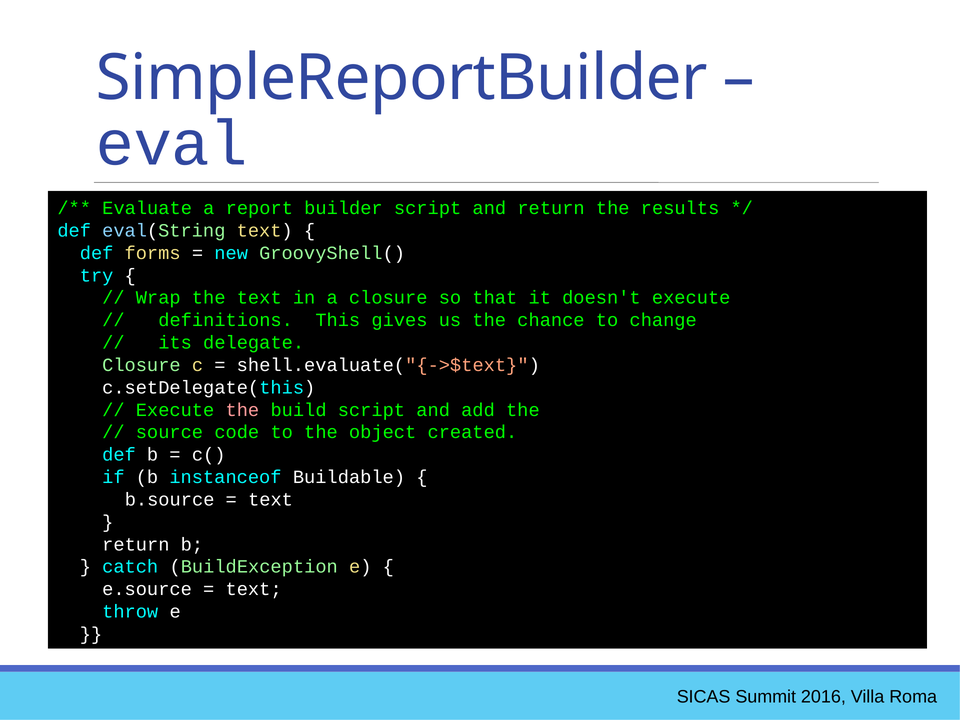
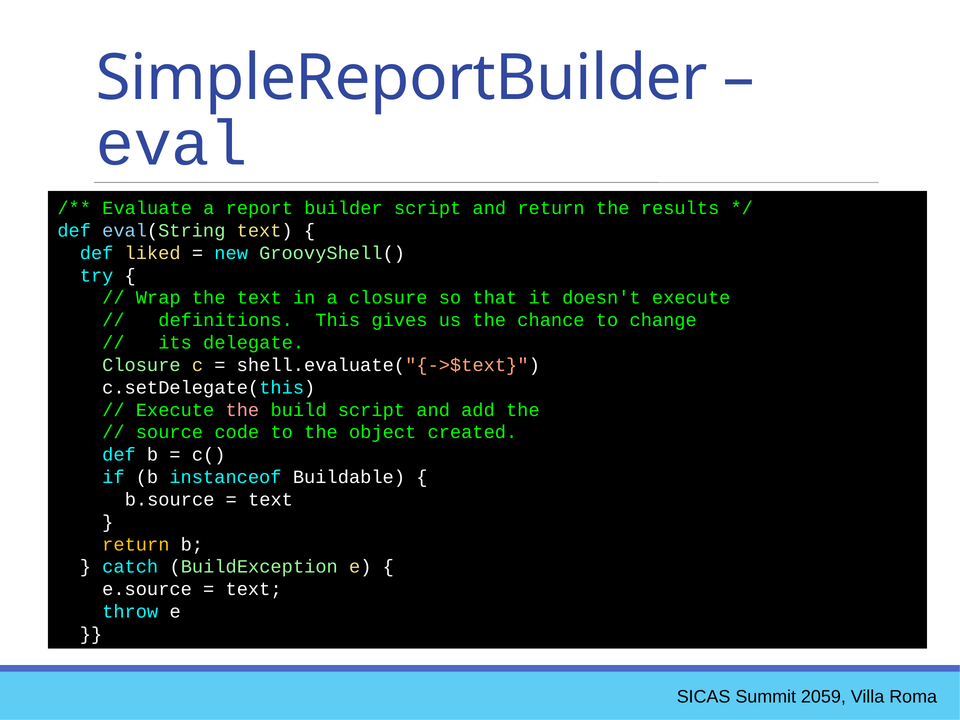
forms: forms -> liked
return at (136, 544) colour: white -> yellow
2016: 2016 -> 2059
